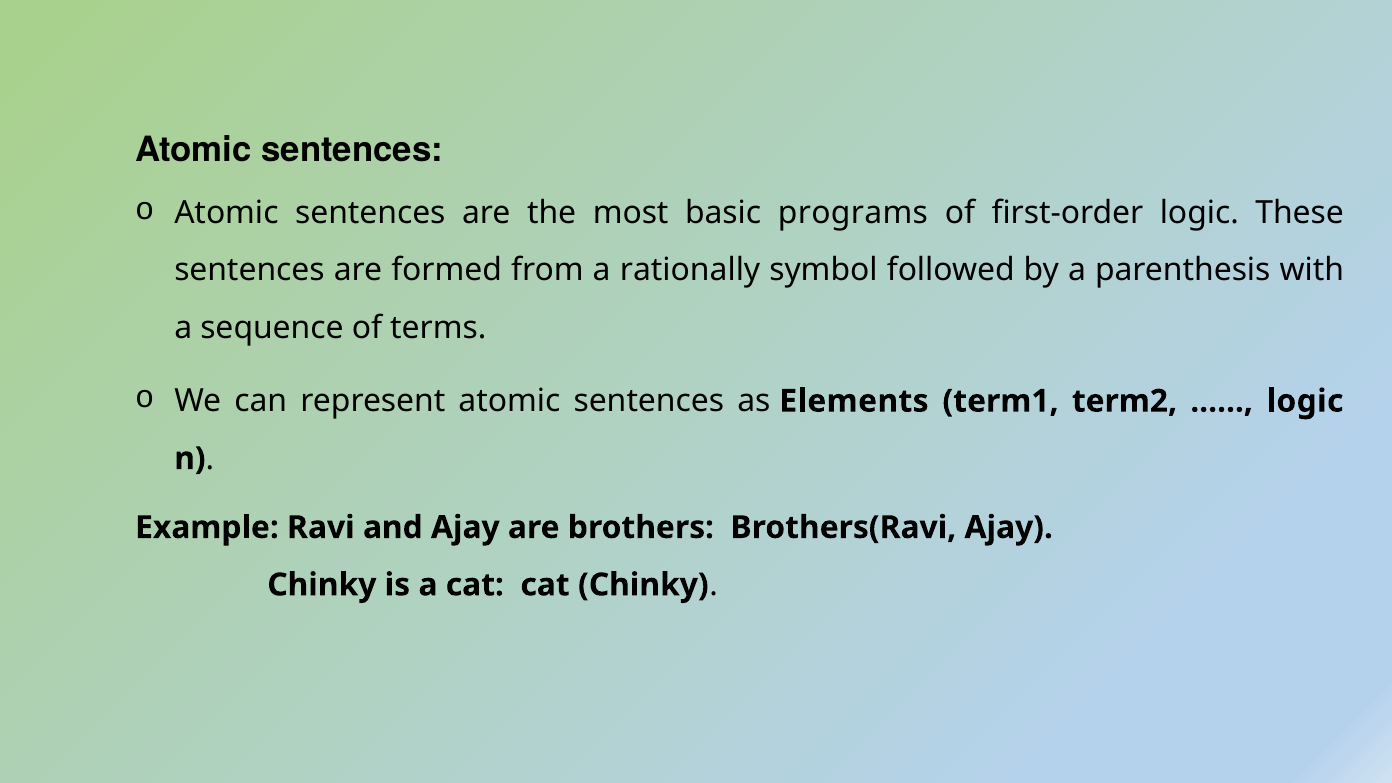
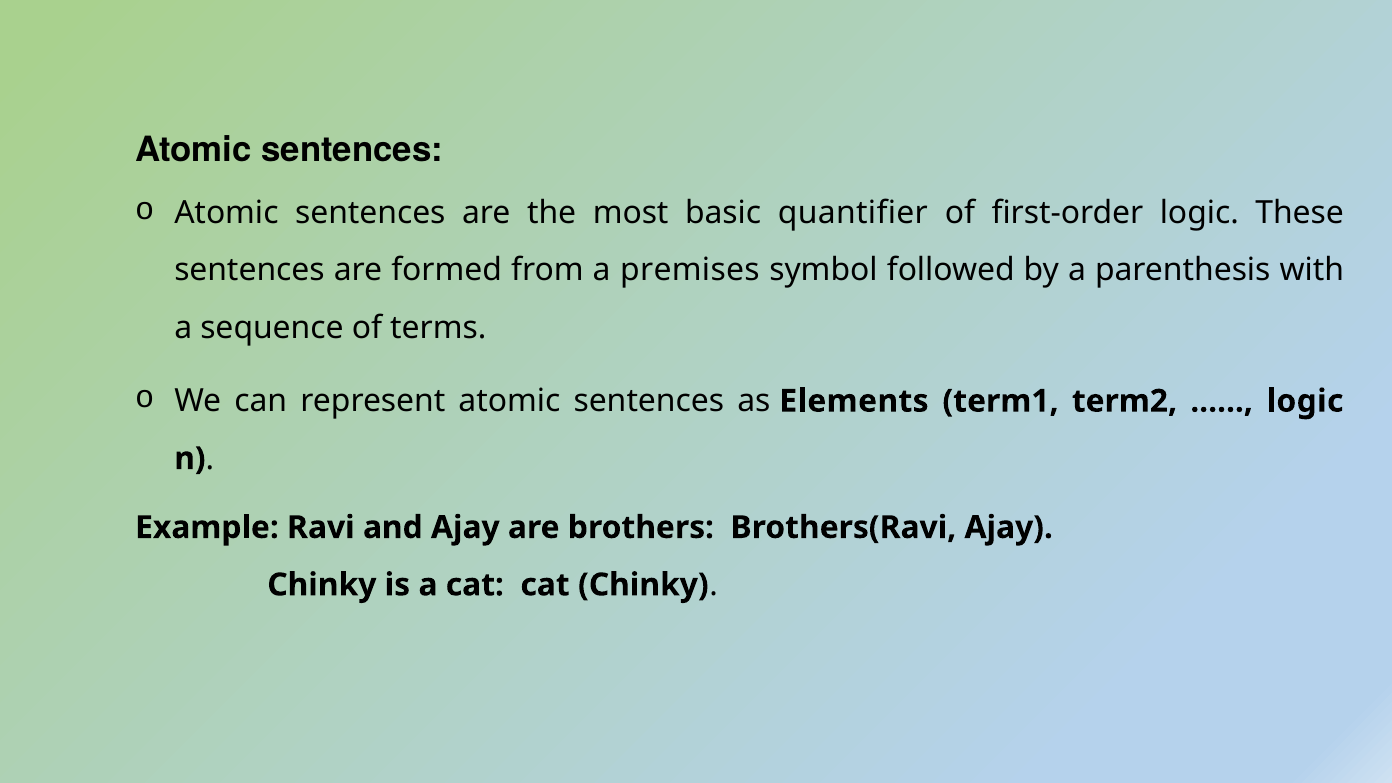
programs: programs -> quantifier
rationally: rationally -> premises
